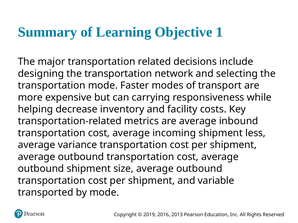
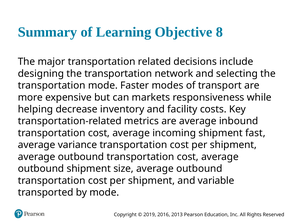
1: 1 -> 8
carrying: carrying -> markets
less: less -> fast
